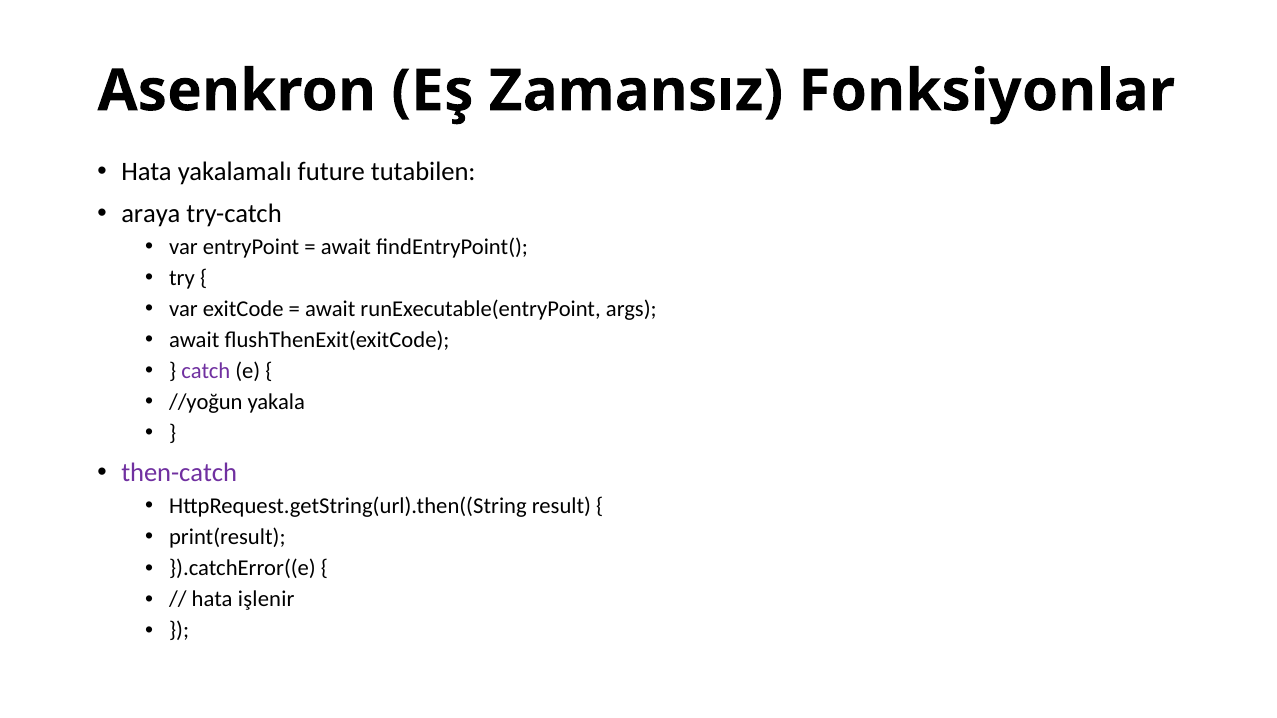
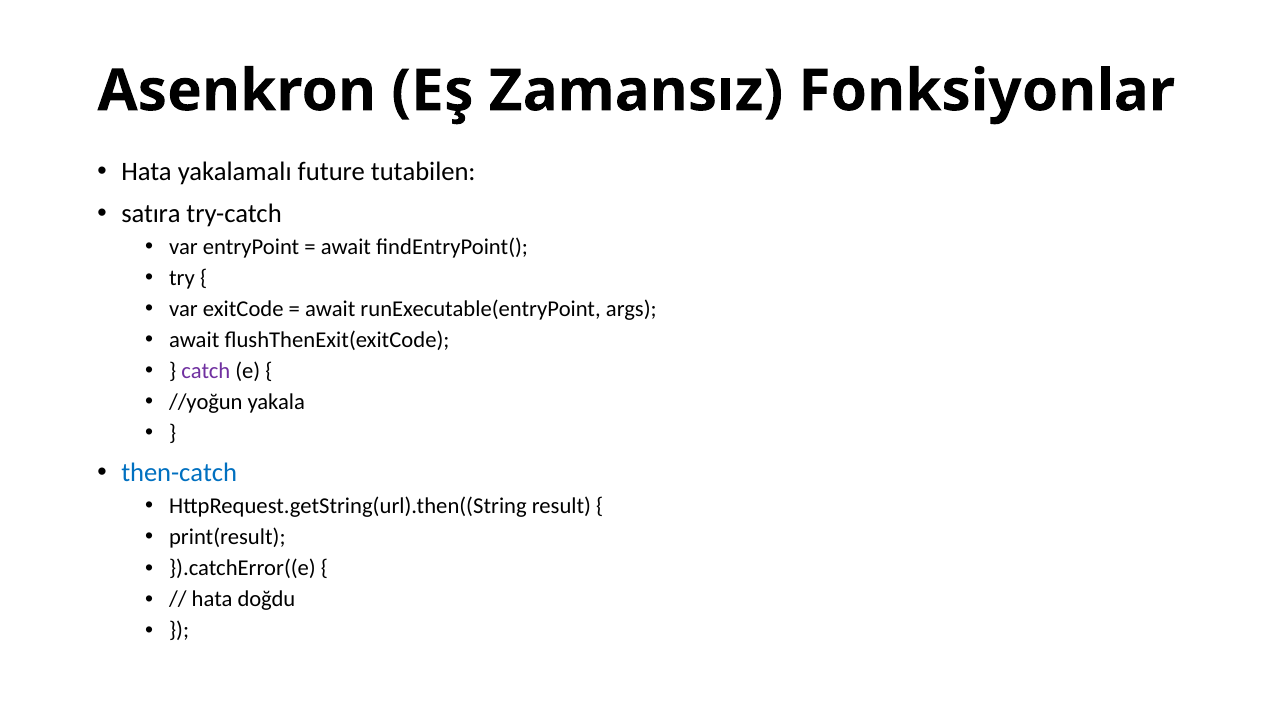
araya: araya -> satıra
then-catch colour: purple -> blue
işlenir: işlenir -> doğdu
